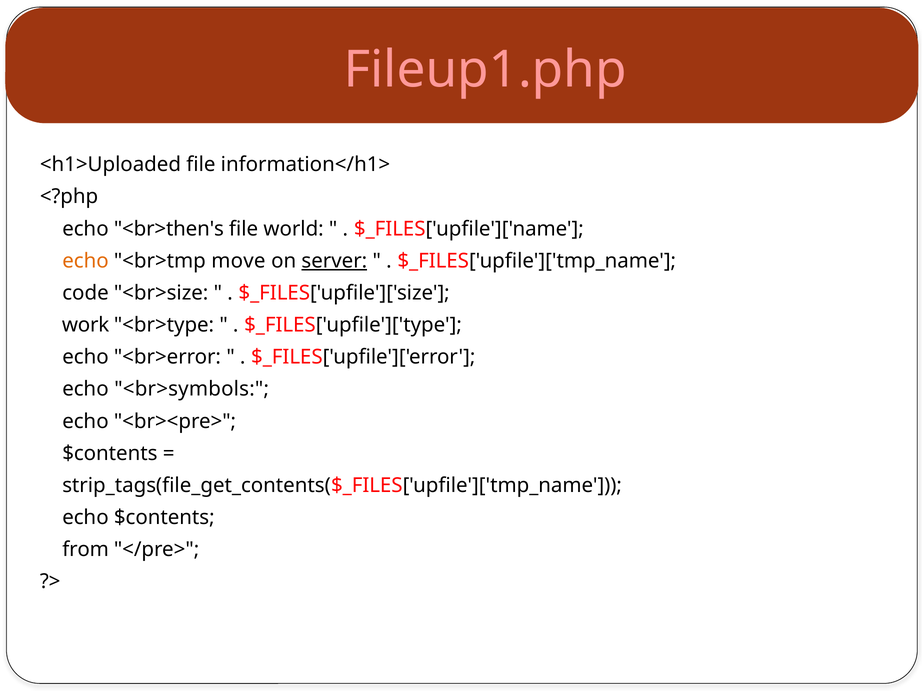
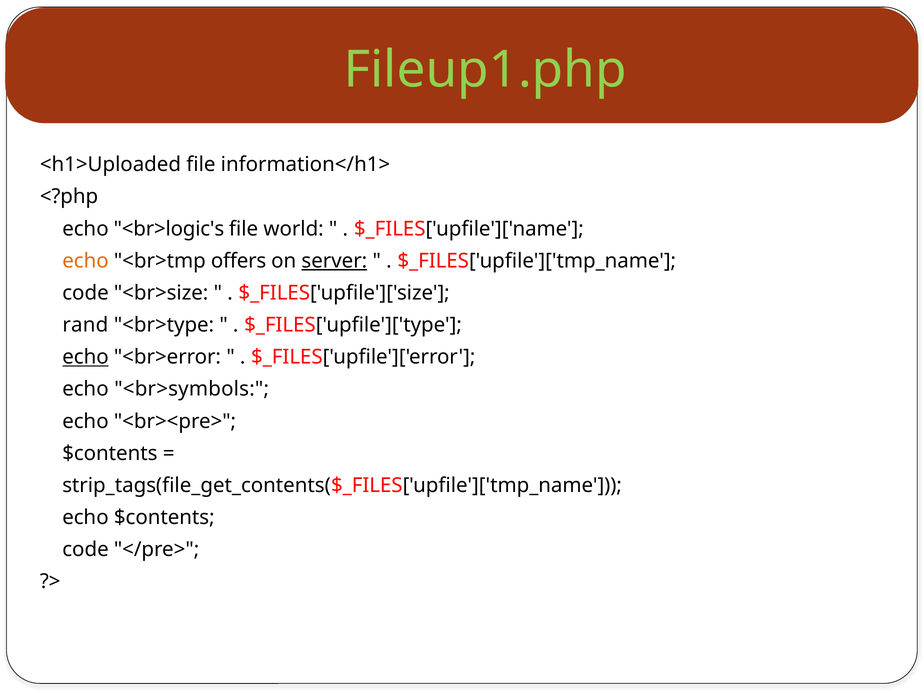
Fileup1.php colour: pink -> light green
<br>then's: <br>then's -> <br>logic's
move: move -> offers
work: work -> rand
echo at (85, 357) underline: none -> present
from at (86, 550): from -> code
